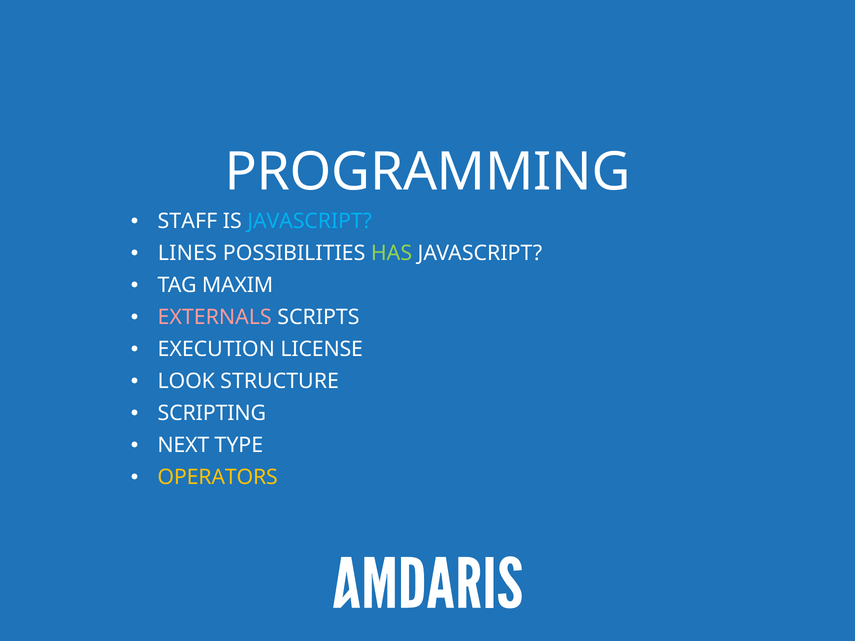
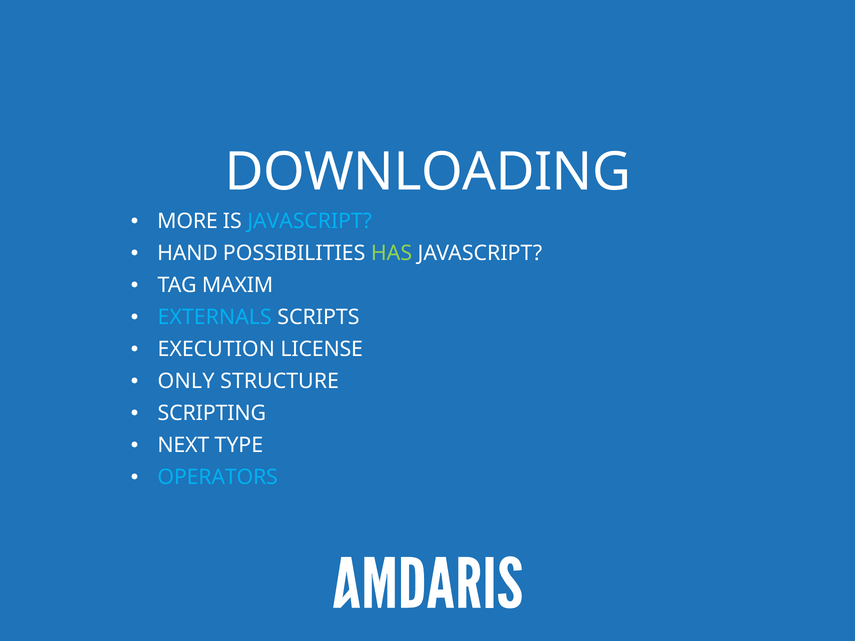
PROGRAMMING: PROGRAMMING -> DOWNLOADING
STAFF: STAFF -> MORE
LINES: LINES -> HAND
EXTERNALS colour: pink -> light blue
LOOK: LOOK -> ONLY
OPERATORS colour: yellow -> light blue
